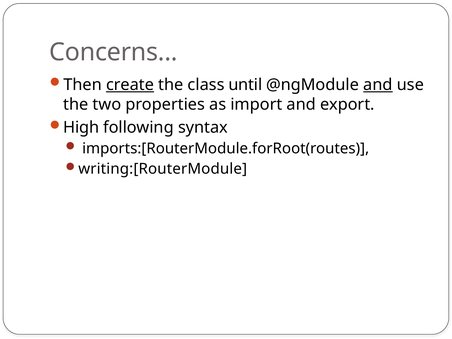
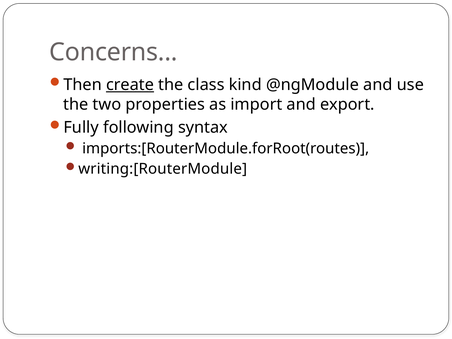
until: until -> kind
and at (378, 85) underline: present -> none
High: High -> Fully
